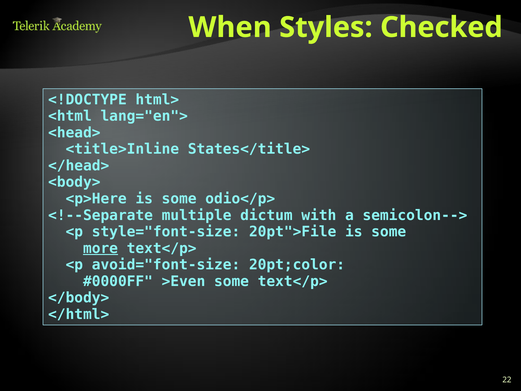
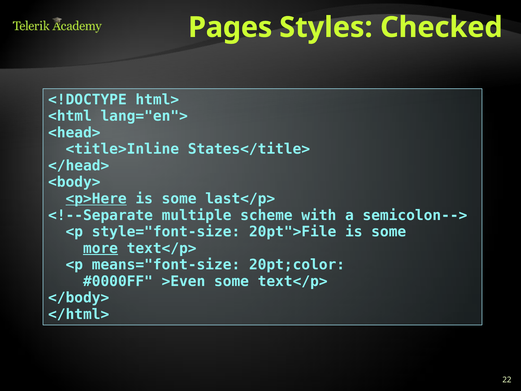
When: When -> Pages
<p>Here underline: none -> present
odio</p>: odio</p> -> last</p>
dictum: dictum -> scheme
avoid="font-size: avoid="font-size -> means="font-size
